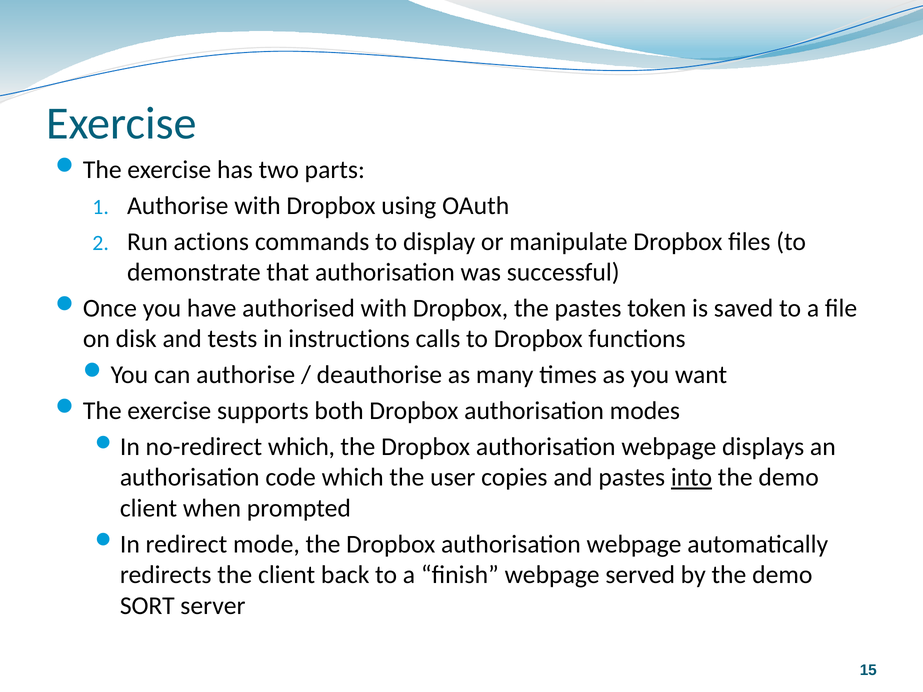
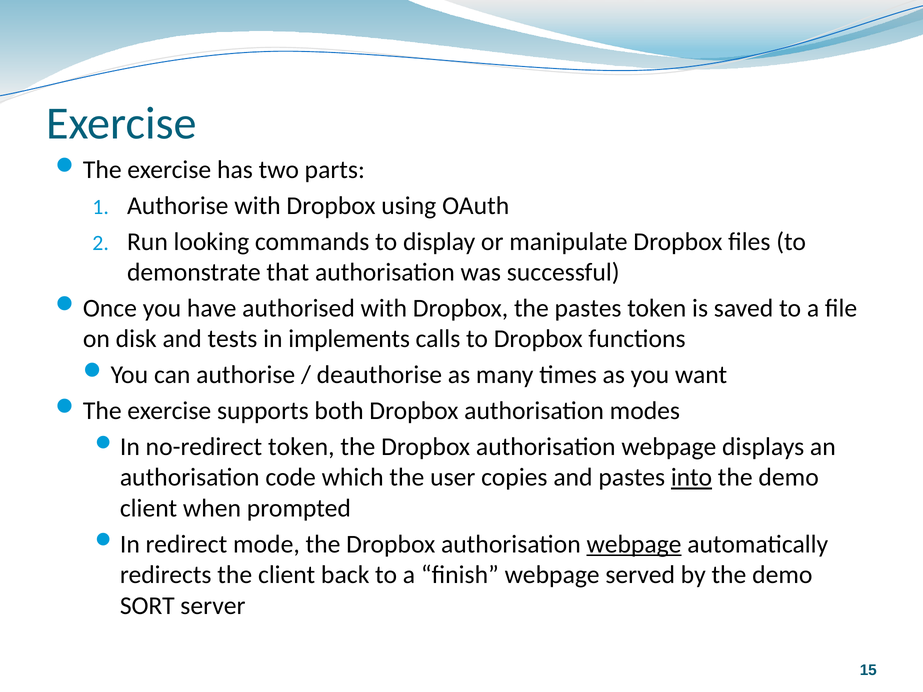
actions: actions -> looking
instructions: instructions -> implements
no-redirect which: which -> token
webpage at (634, 544) underline: none -> present
